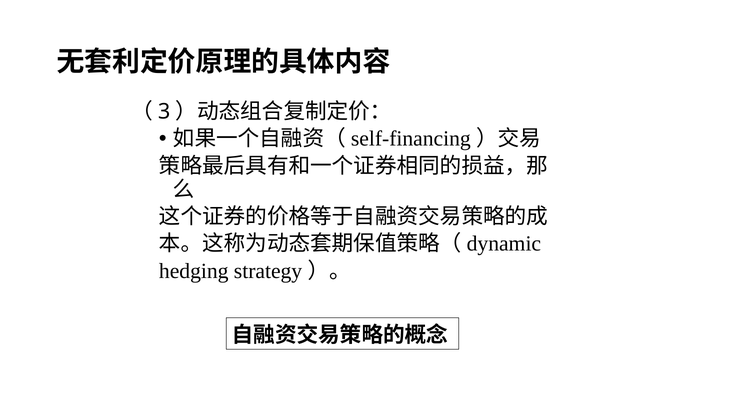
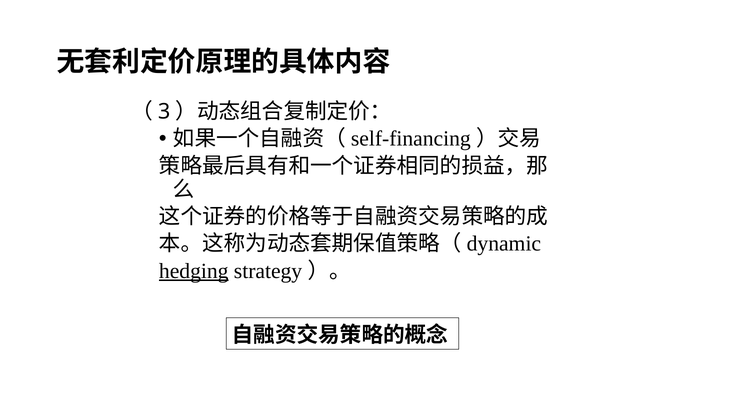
hedging underline: none -> present
